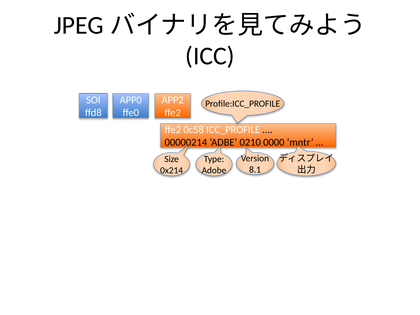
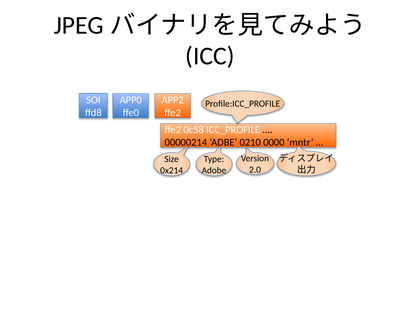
8.1: 8.1 -> 2.0
